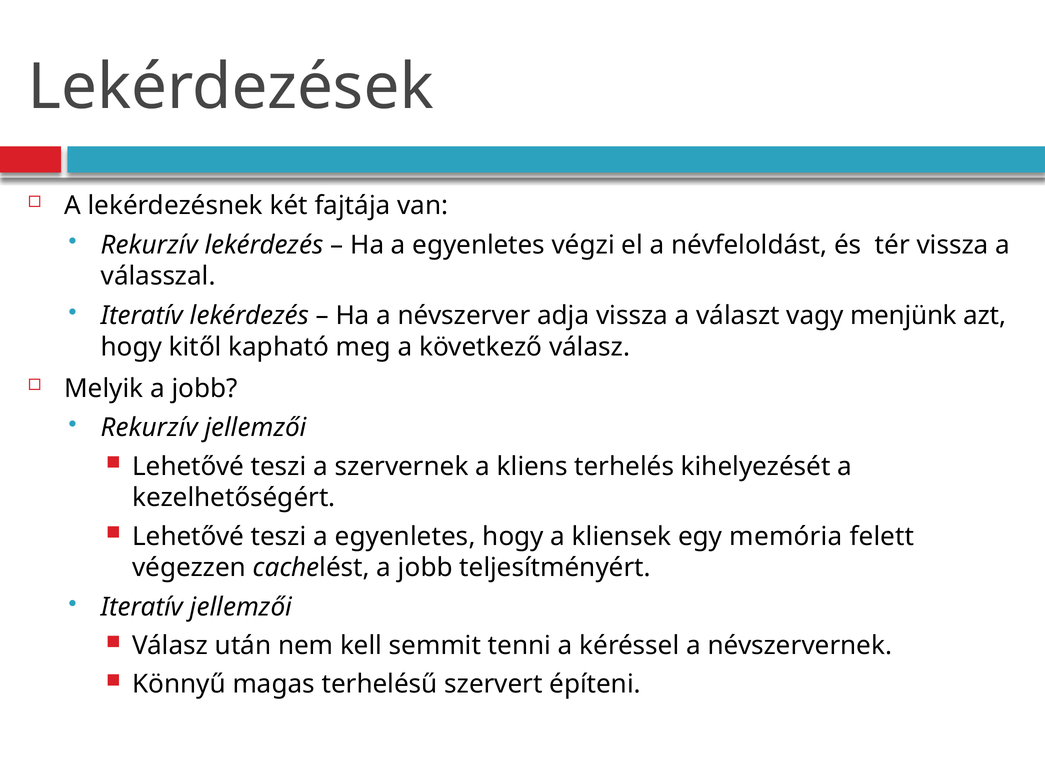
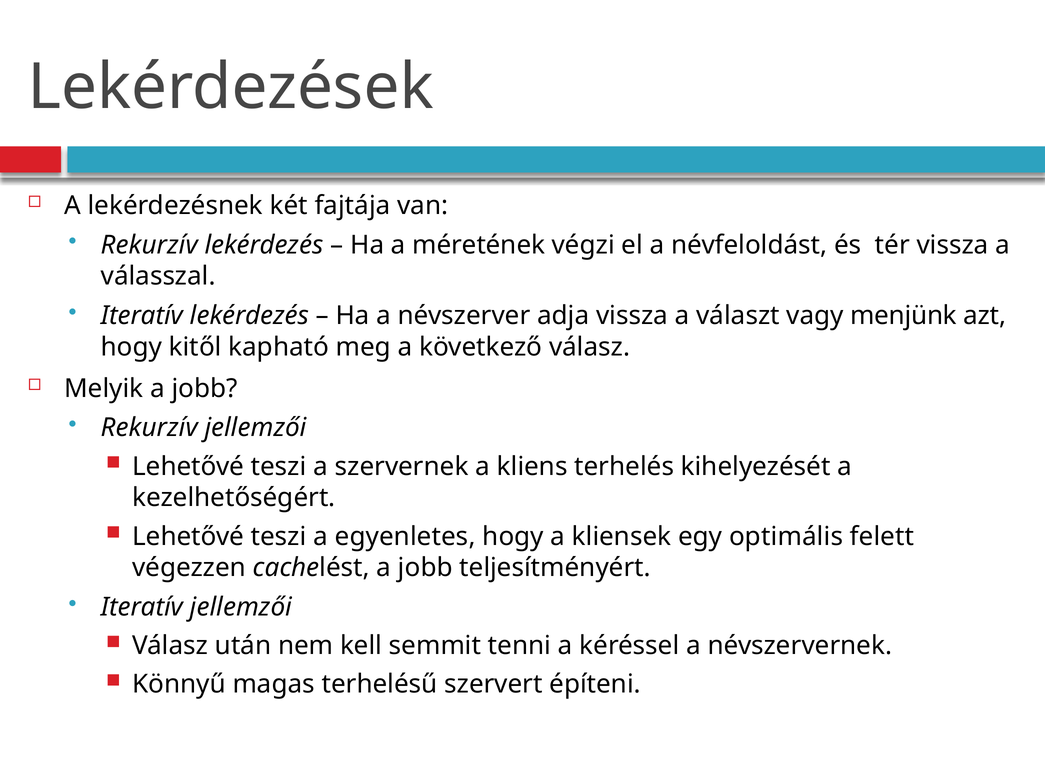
Ha a egyenletes: egyenletes -> méretének
memória: memória -> optimális
